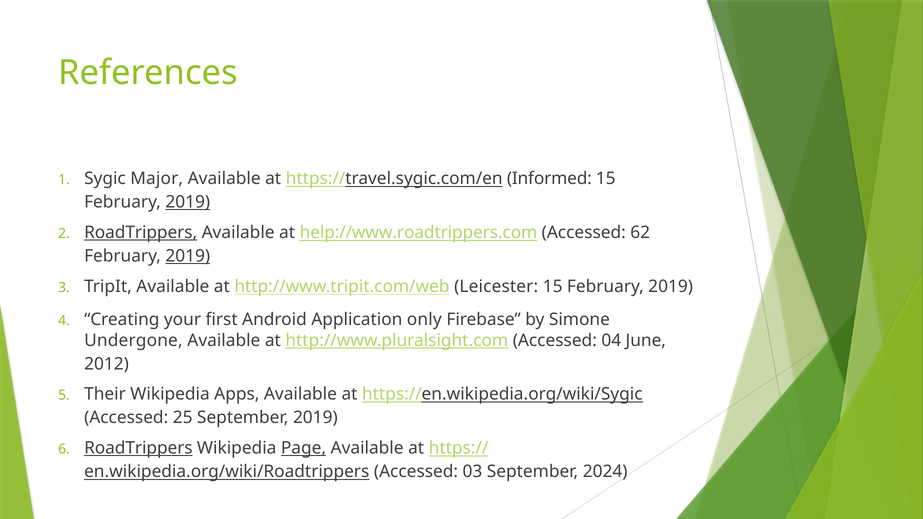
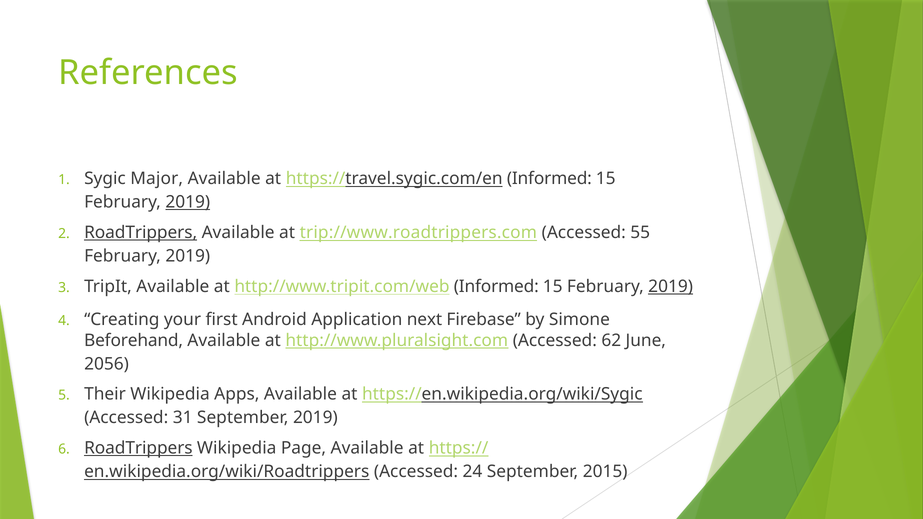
help://www.roadtrippers.com: help://www.roadtrippers.com -> trip://www.roadtrippers.com
62: 62 -> 55
2019 at (188, 256) underline: present -> none
http://www.tripit.com/web Leicester: Leicester -> Informed
2019 at (671, 287) underline: none -> present
only: only -> next
Undergone: Undergone -> Beforehand
04: 04 -> 62
2012: 2012 -> 2056
25: 25 -> 31
Page underline: present -> none
03: 03 -> 24
2024: 2024 -> 2015
